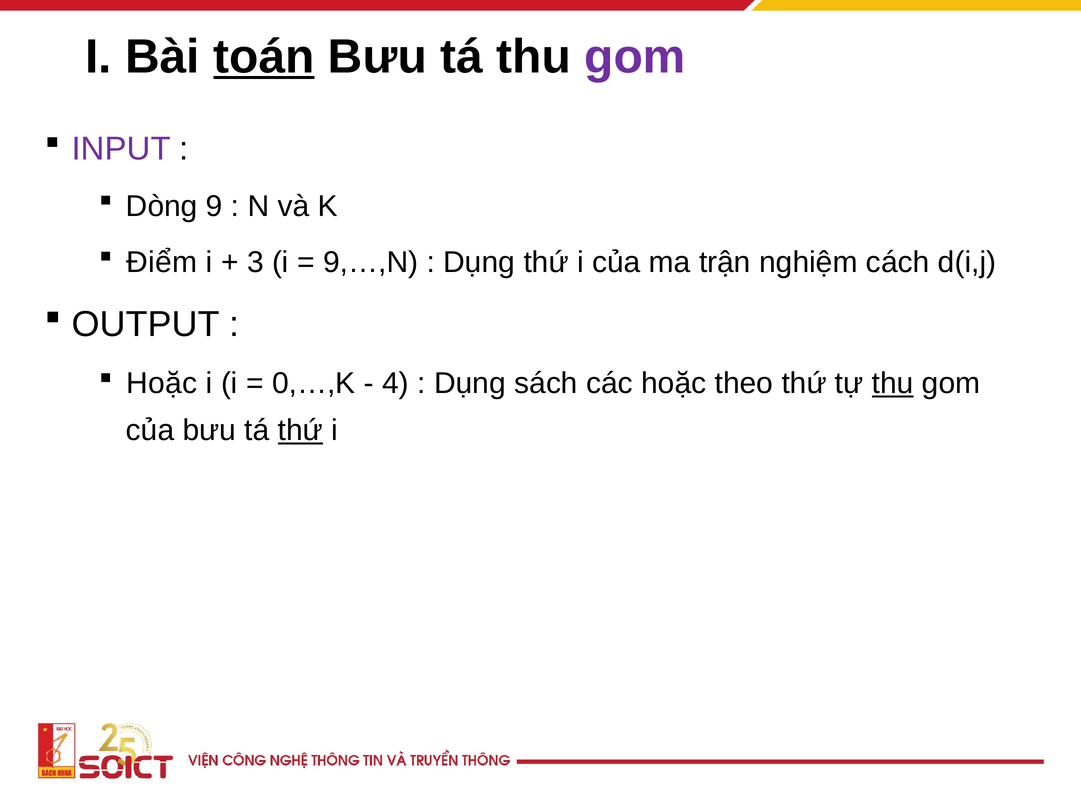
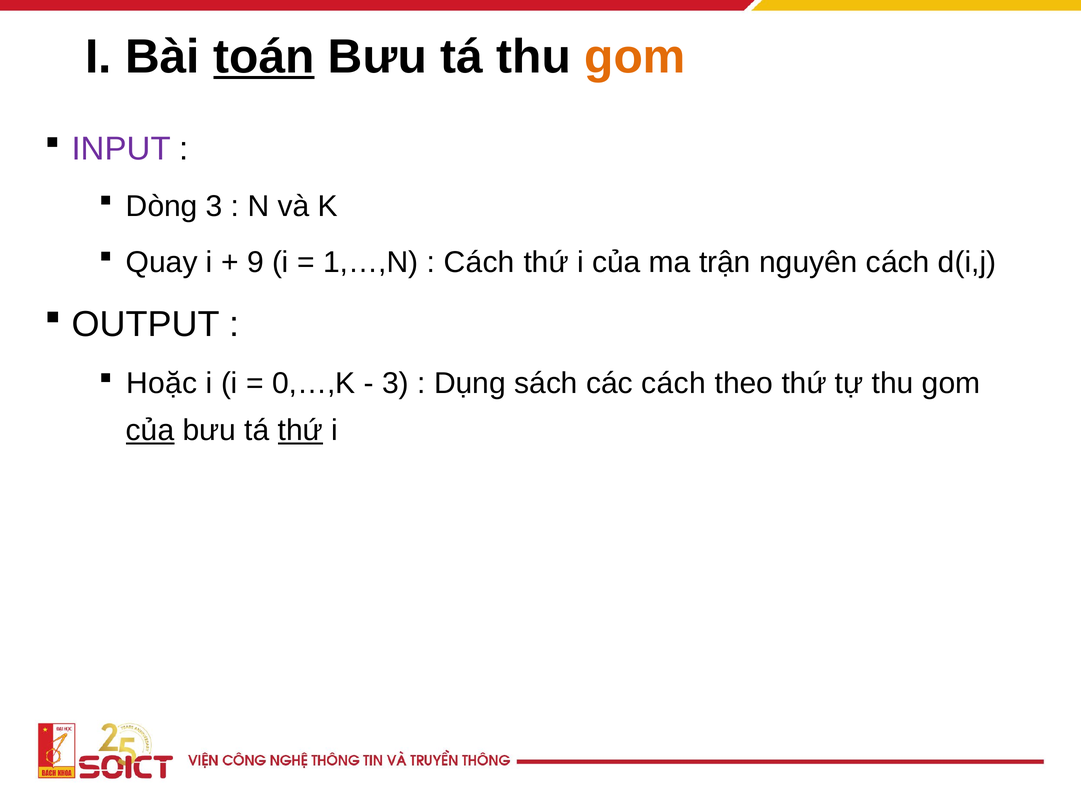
gom at (635, 57) colour: purple -> orange
Dòng 9: 9 -> 3
Điểm: Điểm -> Quay
3: 3 -> 9
9,…,N: 9,…,N -> 1,…,N
Dụng at (479, 262): Dụng -> Cách
nghiệm: nghiệm -> nguyên
4 at (396, 383): 4 -> 3
các hoặc: hoặc -> cách
thu at (893, 383) underline: present -> none
của at (150, 430) underline: none -> present
